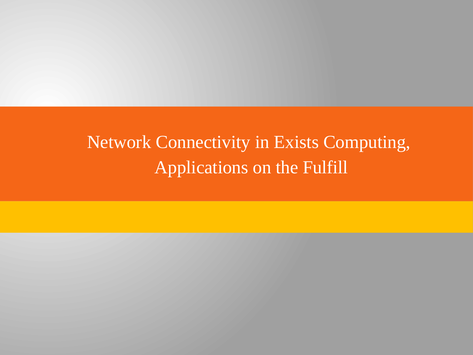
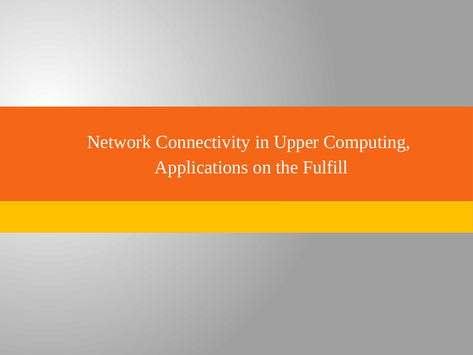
Exists: Exists -> Upper
